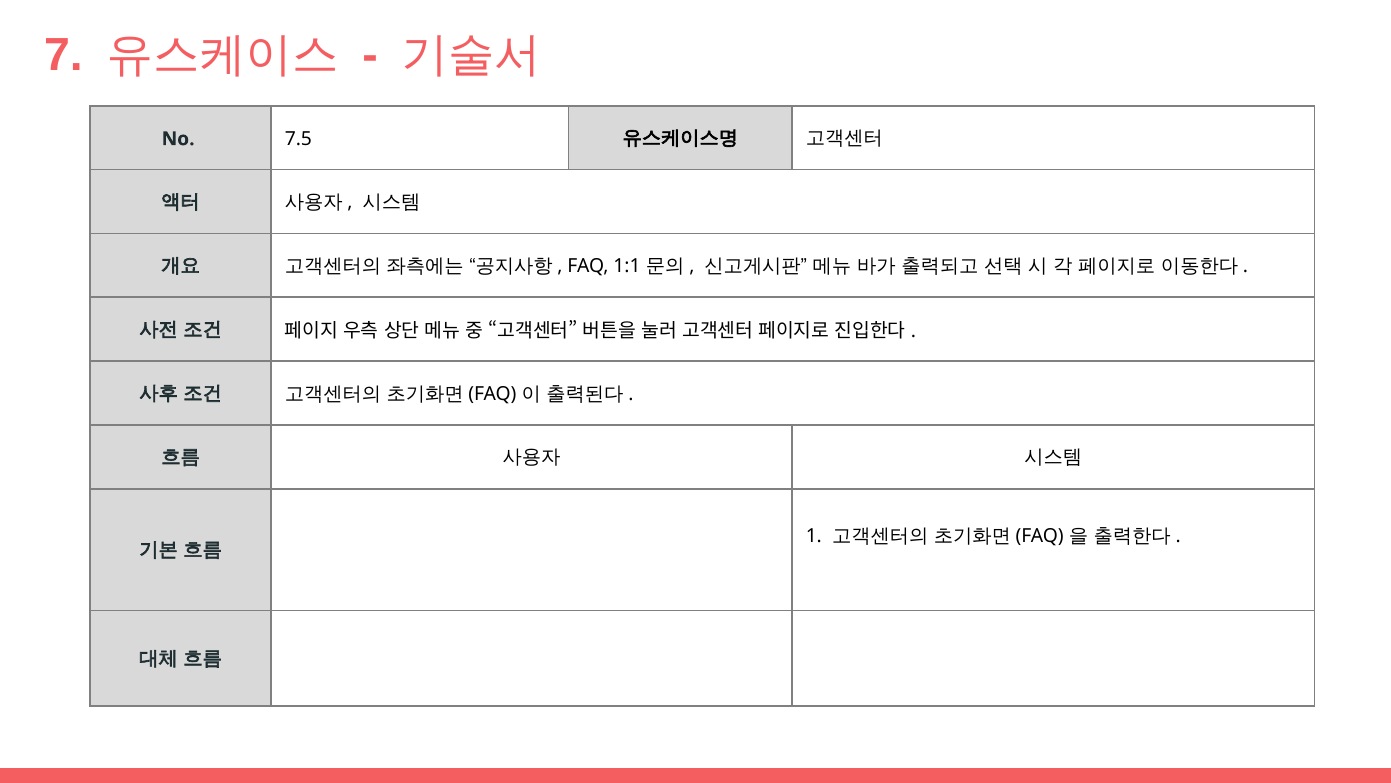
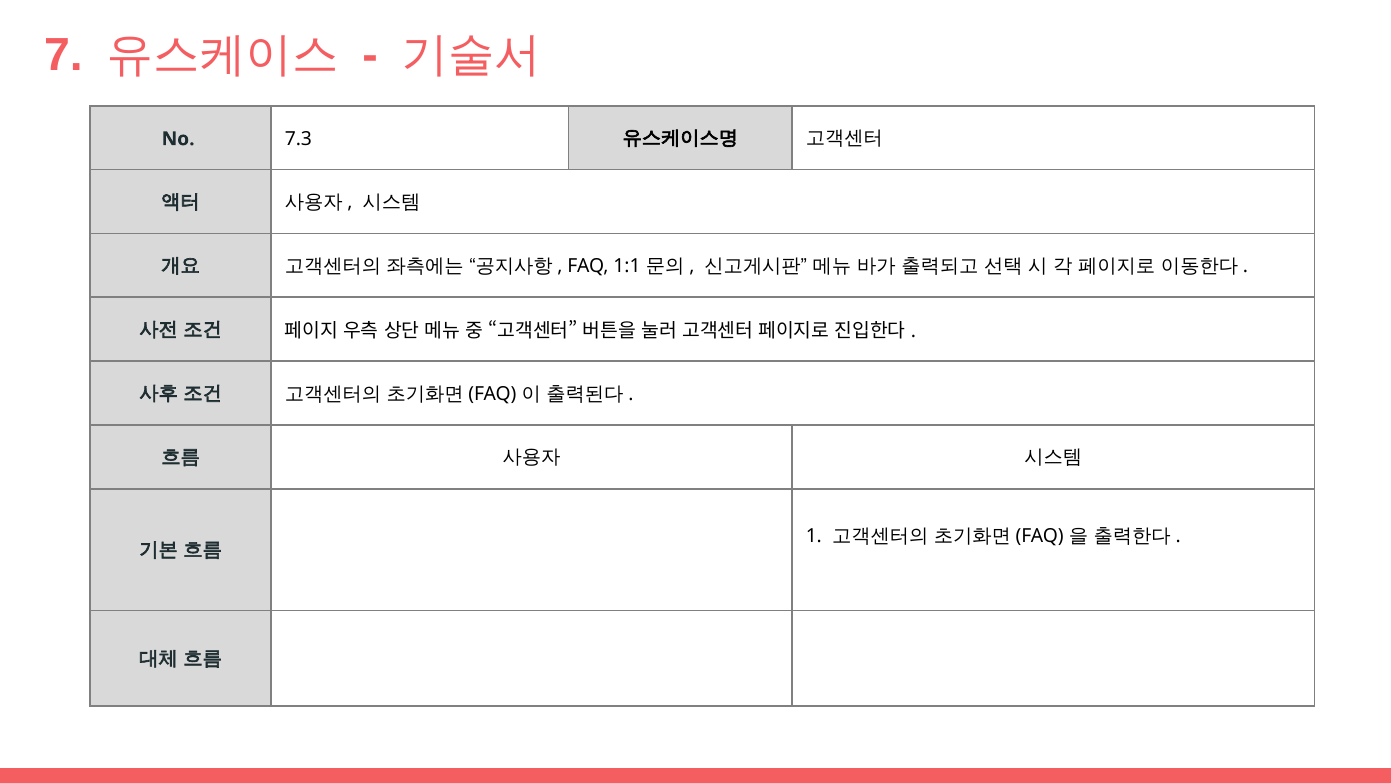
7.5: 7.5 -> 7.3
